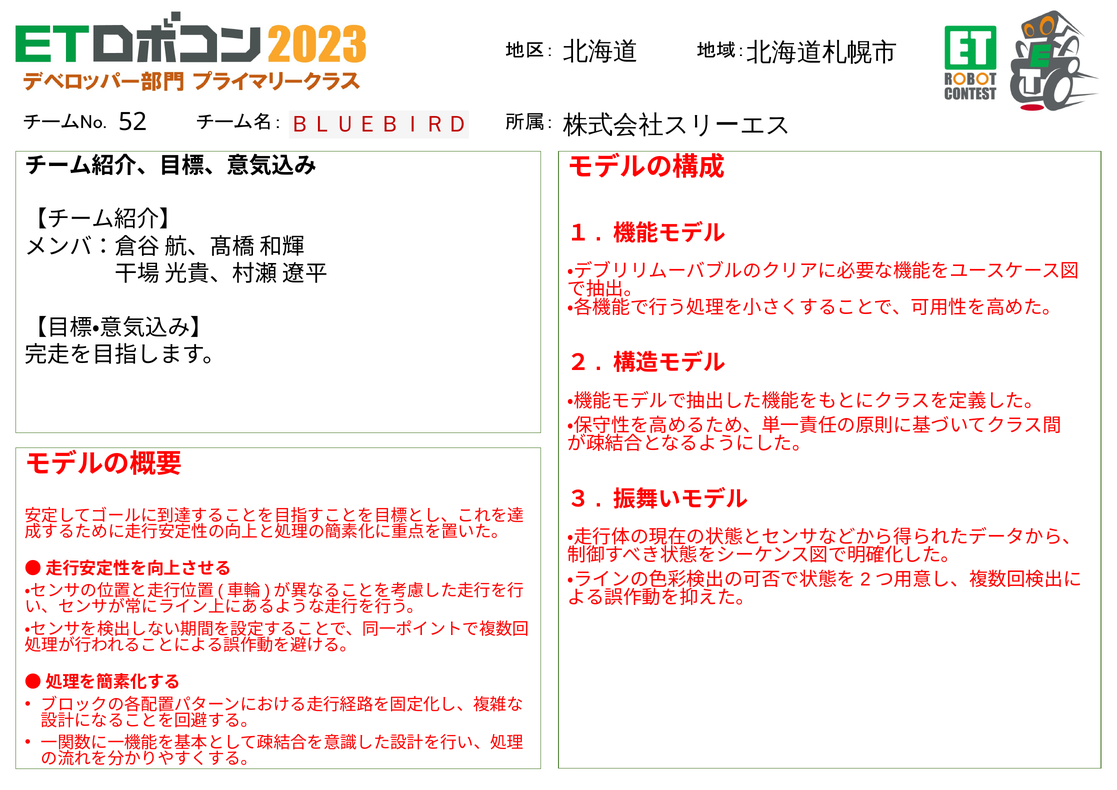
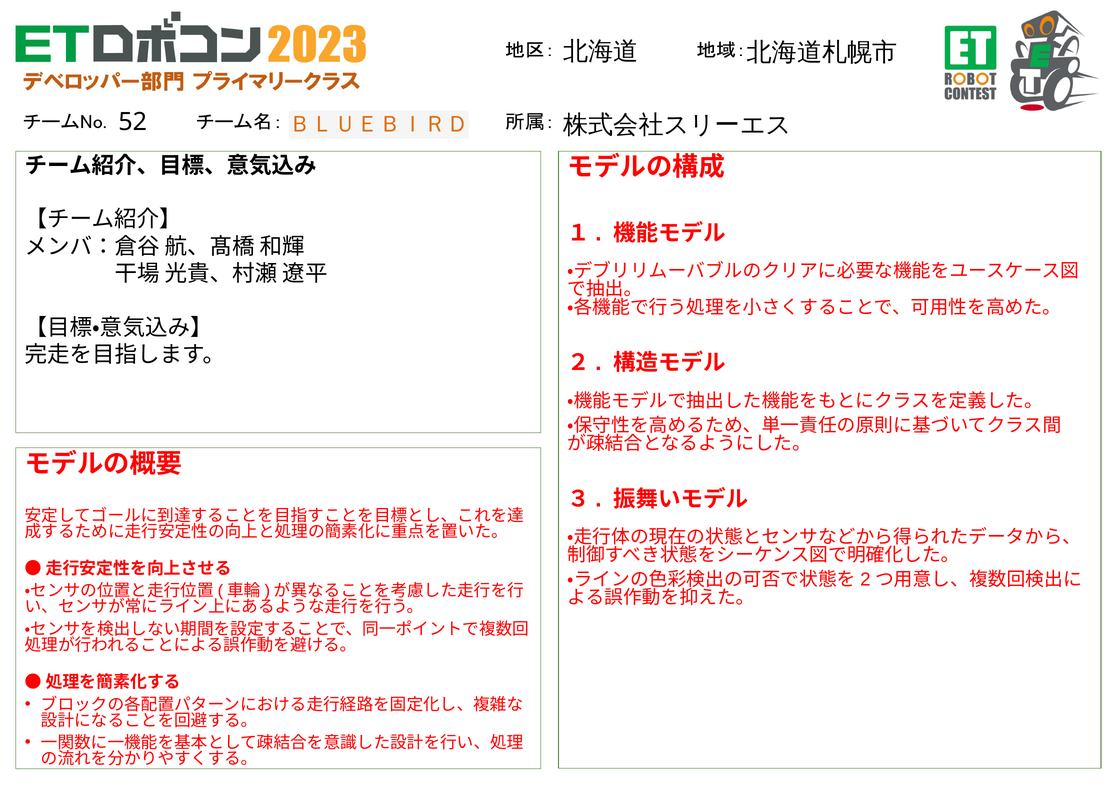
ＢＬＵＥＢＩＲＤ colour: red -> orange
